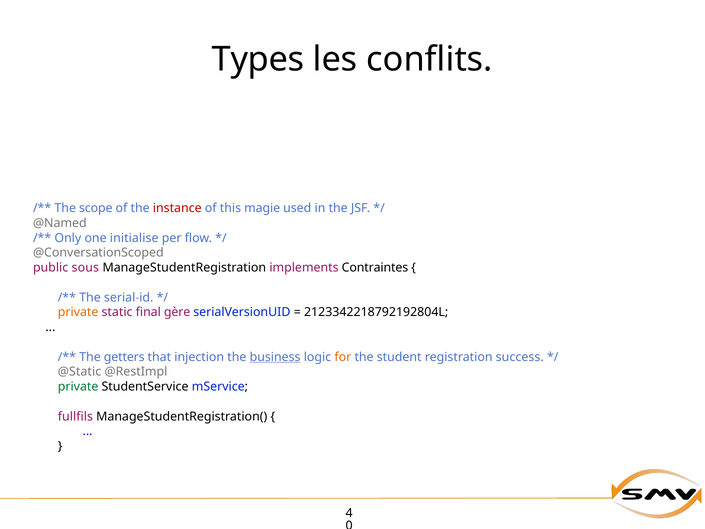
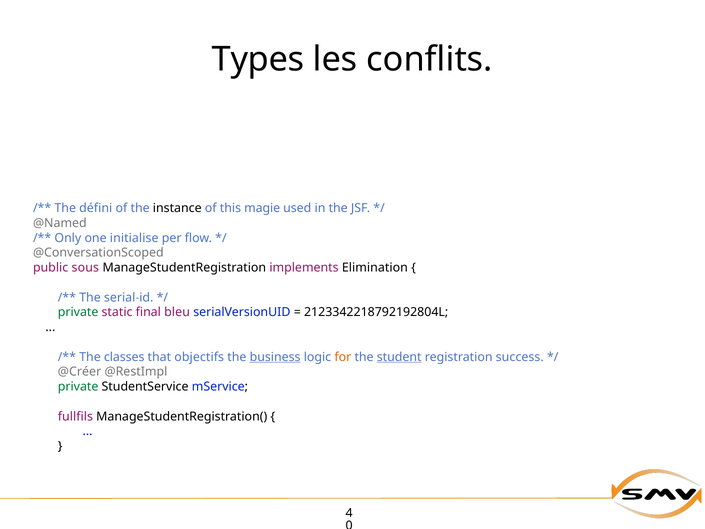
scope: scope -> défini
instance colour: red -> black
Contraintes: Contraintes -> Elimination
private at (78, 312) colour: orange -> green
gère: gère -> bleu
getters: getters -> classes
injection: injection -> objectifs
student underline: none -> present
@Static: @Static -> @Créer
